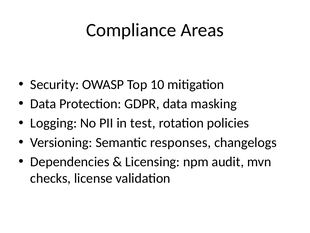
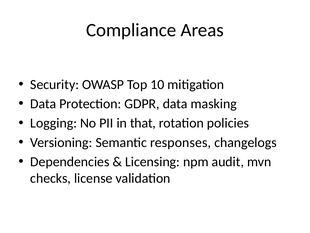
test: test -> that
